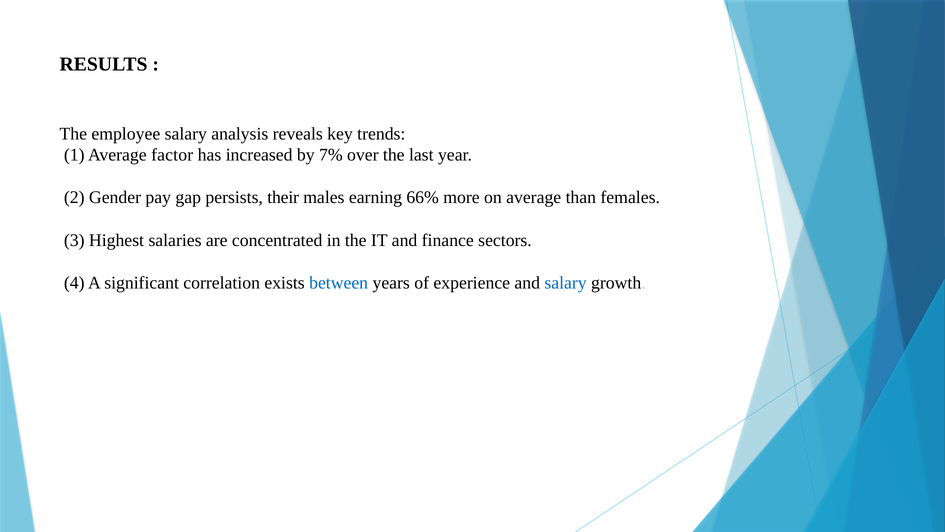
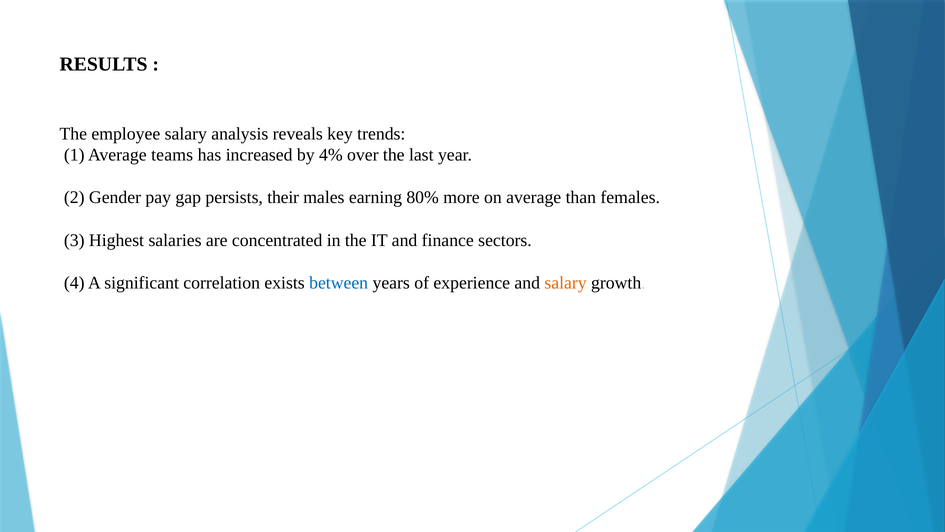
factor: factor -> teams
7%: 7% -> 4%
66%: 66% -> 80%
salary at (566, 282) colour: blue -> orange
